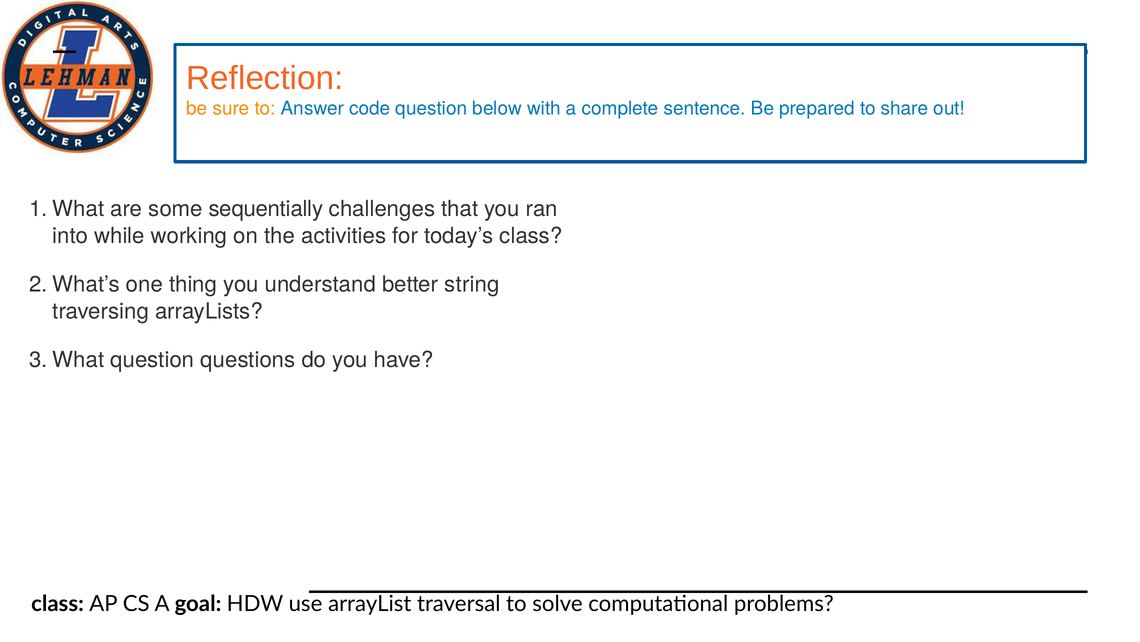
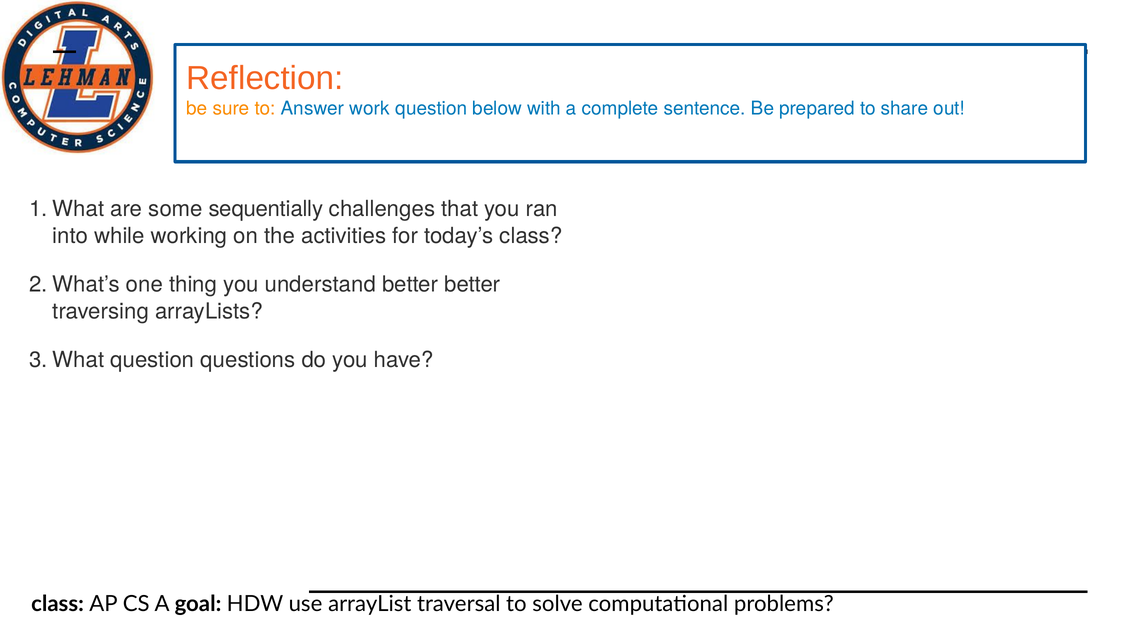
code: code -> work
better string: string -> better
